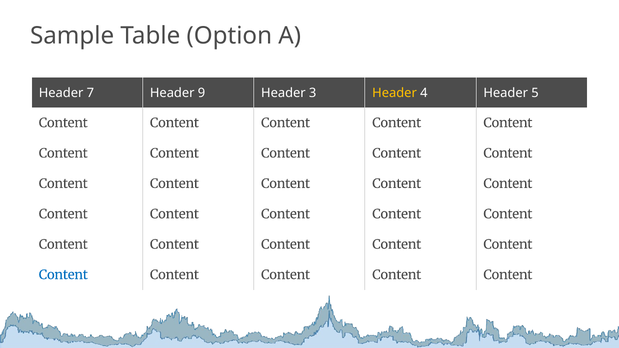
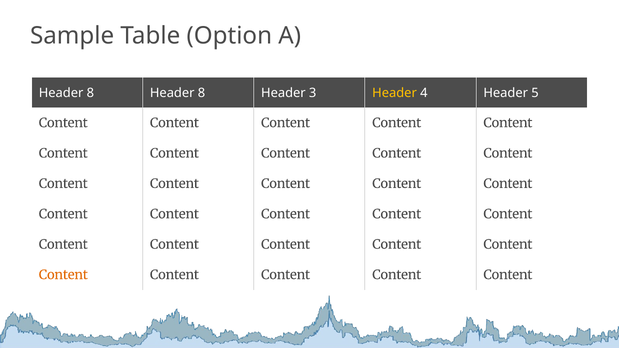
7 at (90, 93): 7 -> 8
9 at (202, 93): 9 -> 8
Content at (63, 275) colour: blue -> orange
